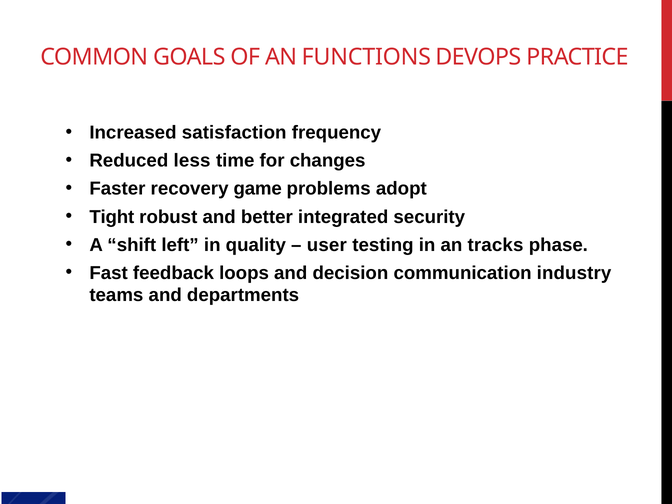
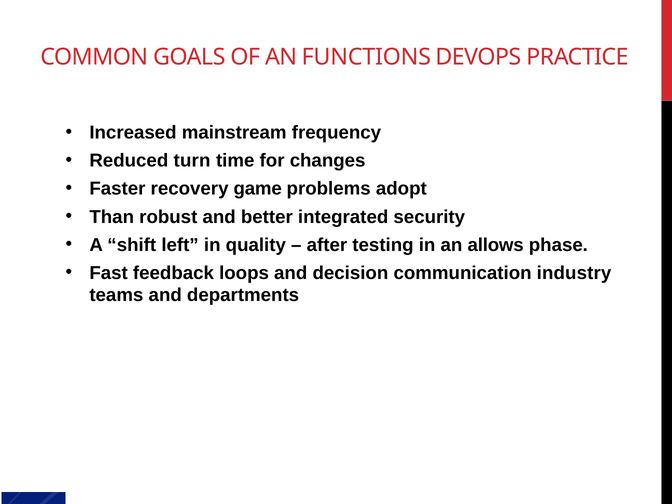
satisfaction: satisfaction -> mainstream
less: less -> turn
Tight: Tight -> Than
user: user -> after
tracks: tracks -> allows
